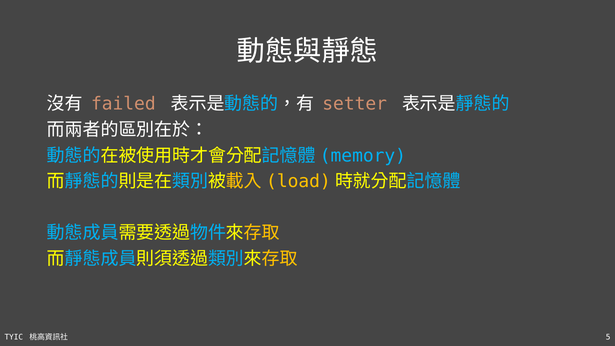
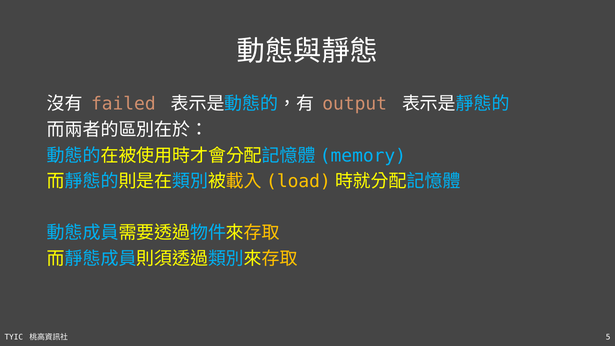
setter: setter -> output
